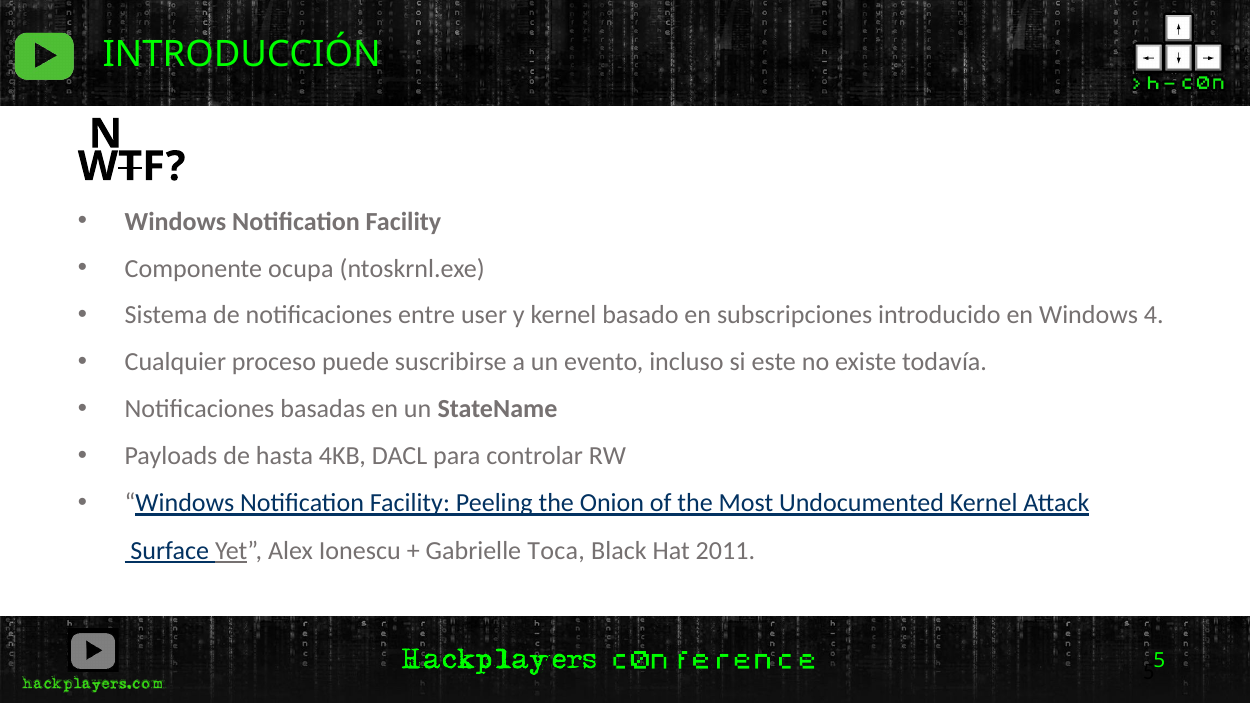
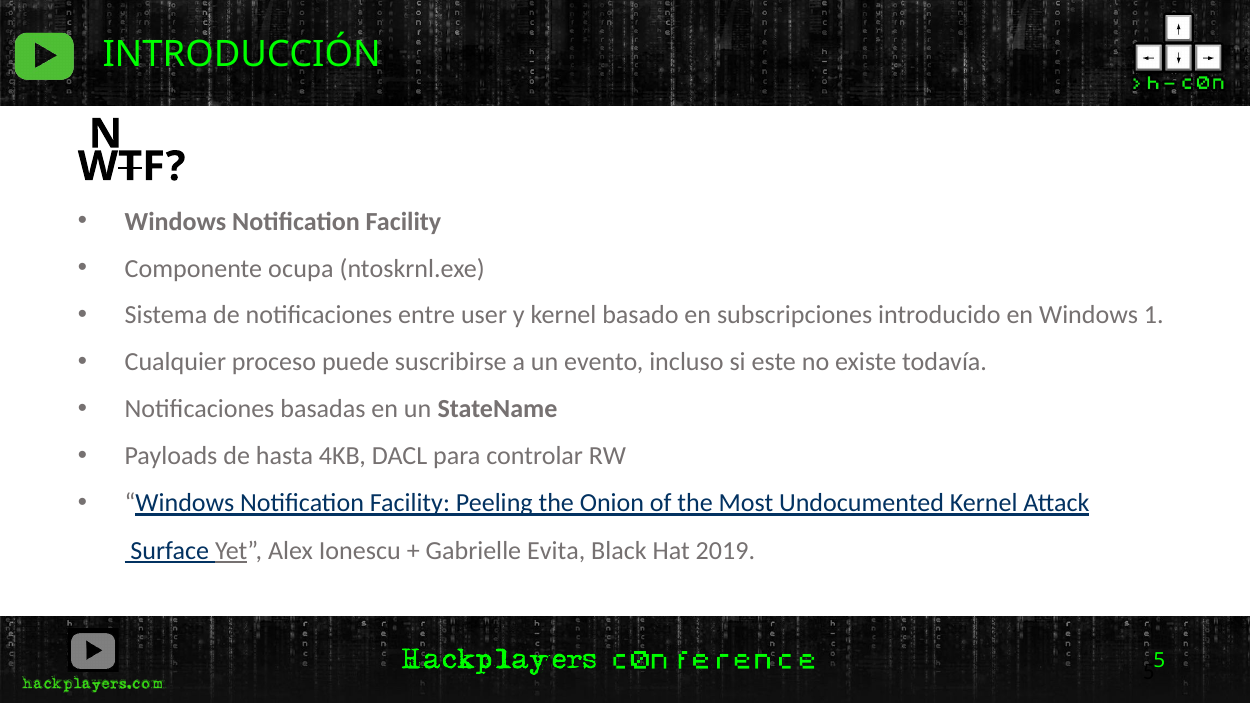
4: 4 -> 1
Toca: Toca -> Evita
2011: 2011 -> 2019
